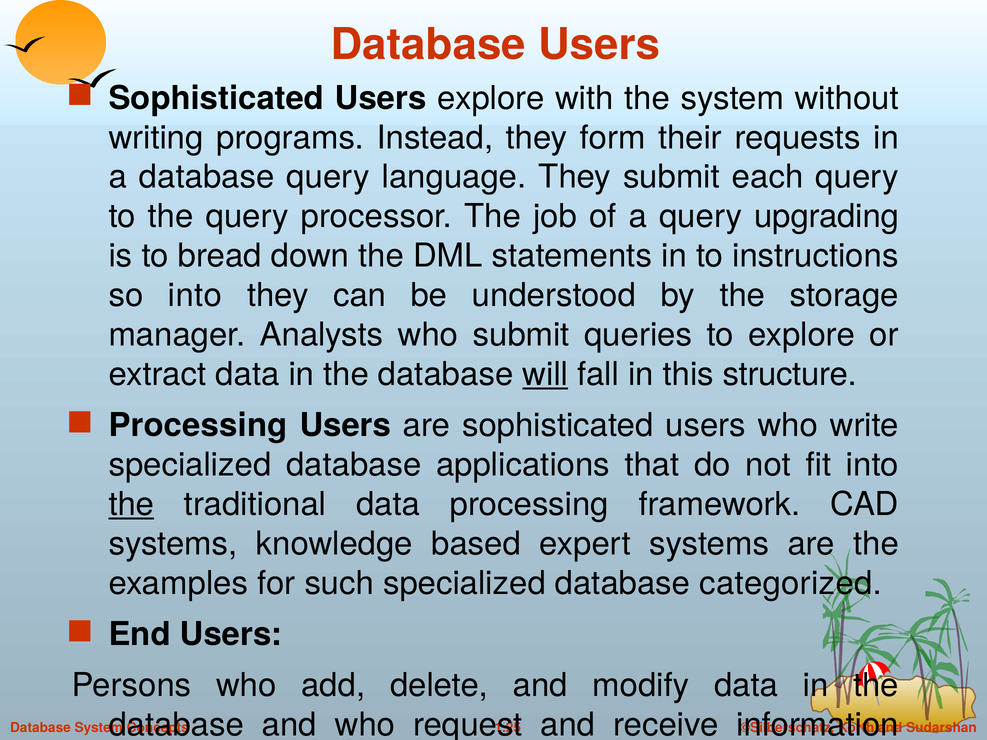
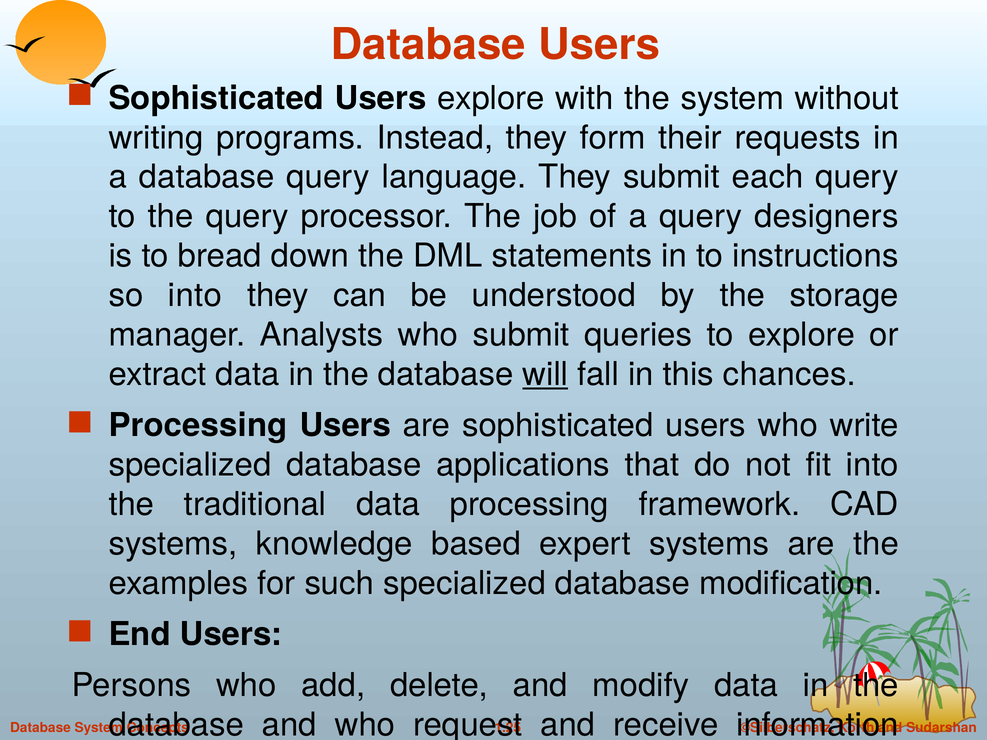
upgrading: upgrading -> designers
structure: structure -> chances
the at (131, 505) underline: present -> none
categorized: categorized -> modification
